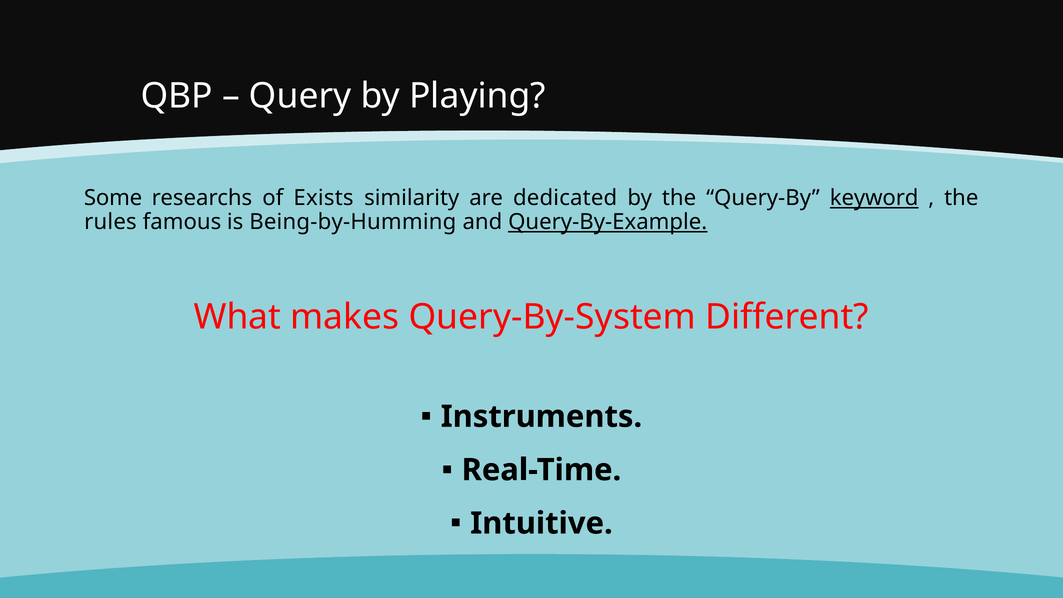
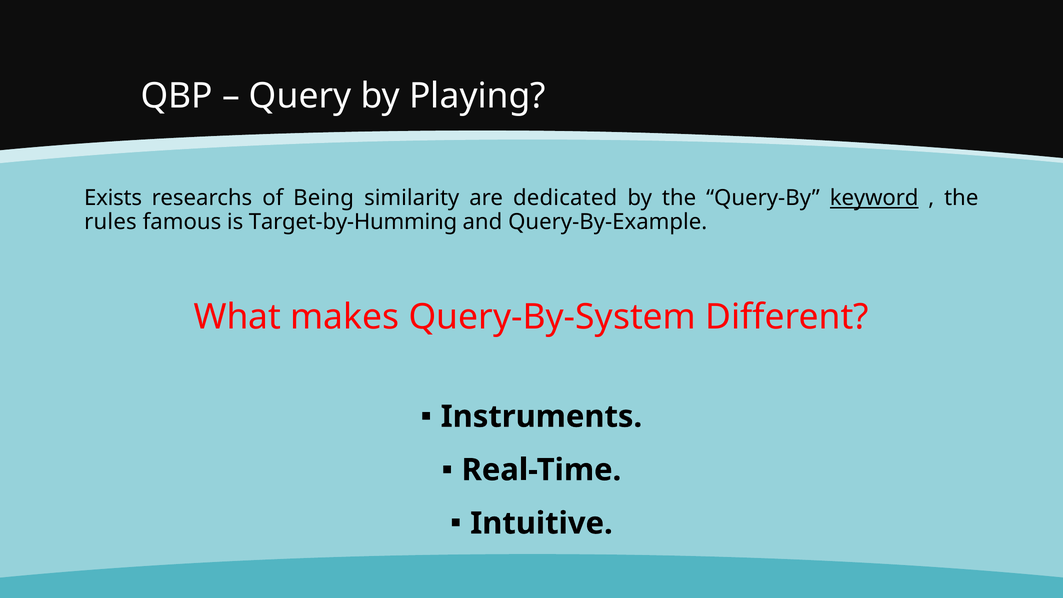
Some: Some -> Exists
Exists: Exists -> Being
Being-by-Humming: Being-by-Humming -> Target-by-Humming
Query-By-Example underline: present -> none
